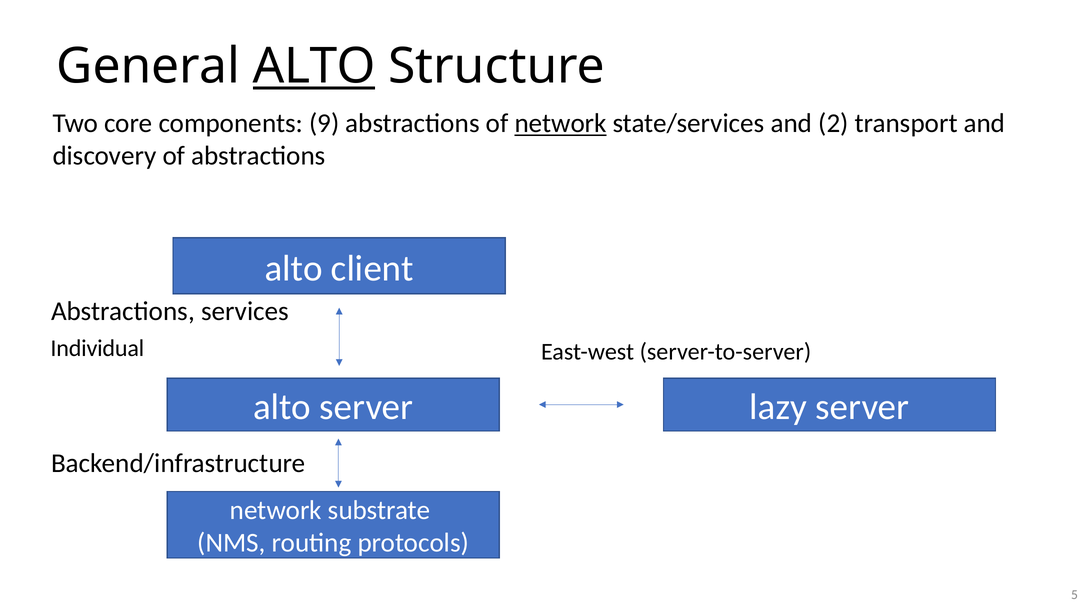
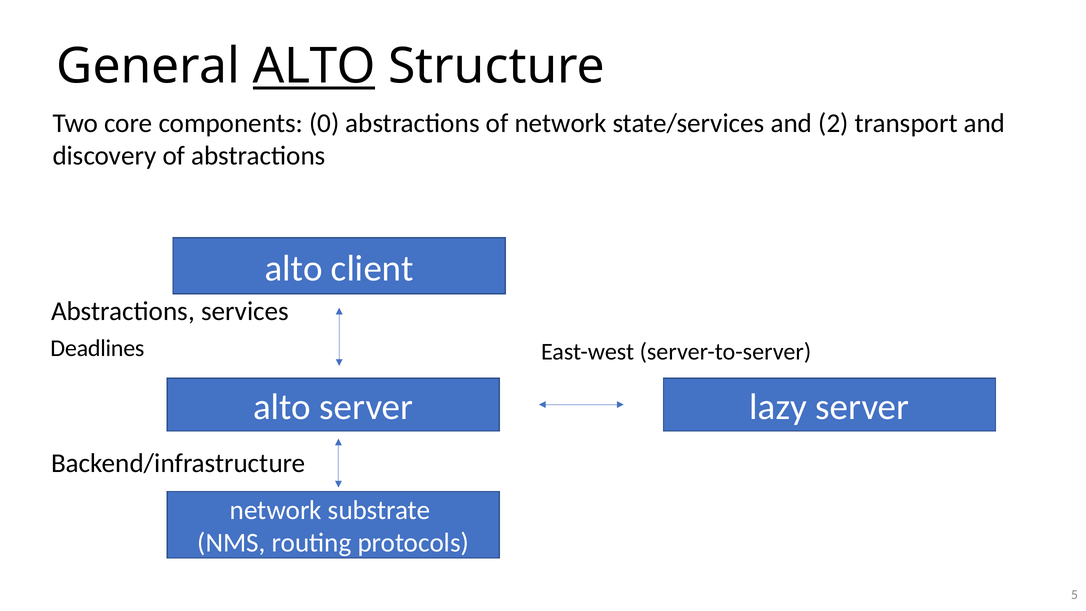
9: 9 -> 0
network at (561, 123) underline: present -> none
Individual: Individual -> Deadlines
